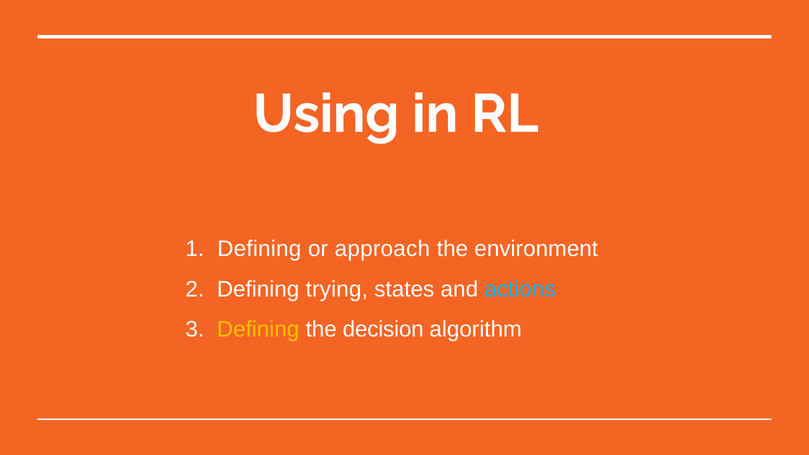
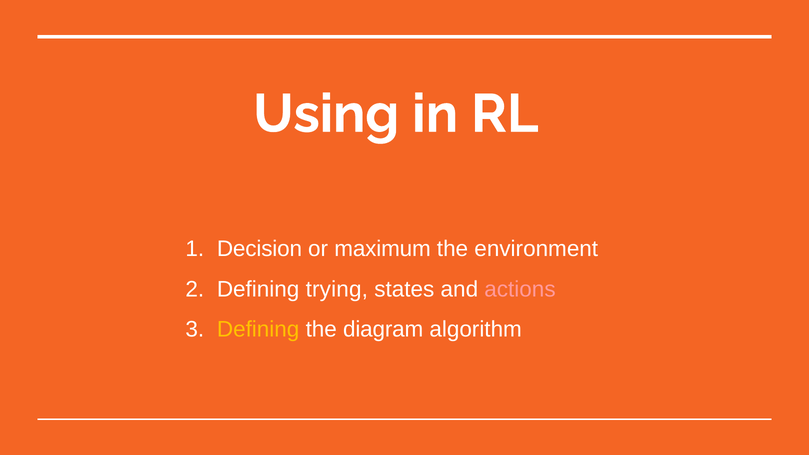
Defining at (259, 249): Defining -> Decision
approach: approach -> maximum
actions colour: light blue -> pink
decision: decision -> diagram
